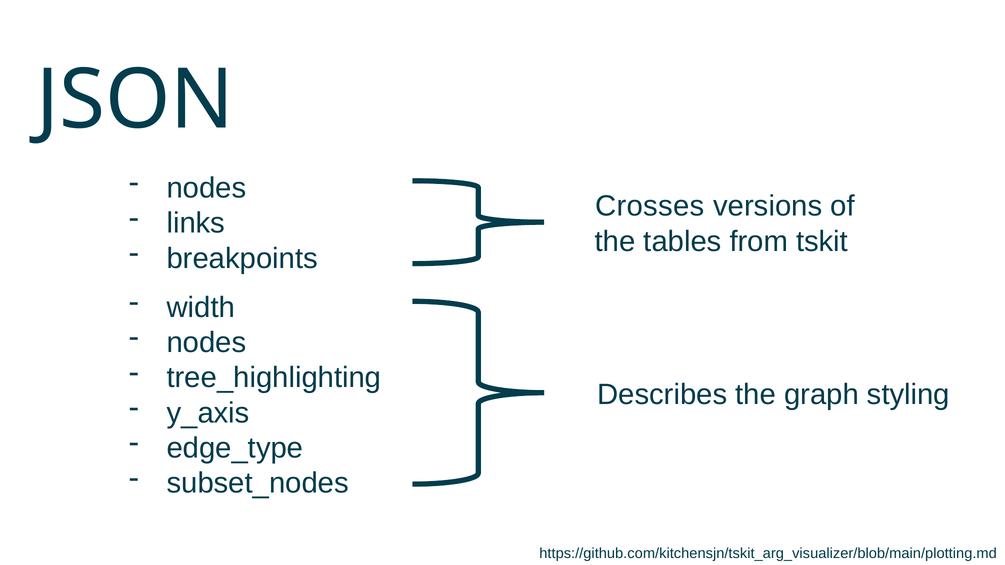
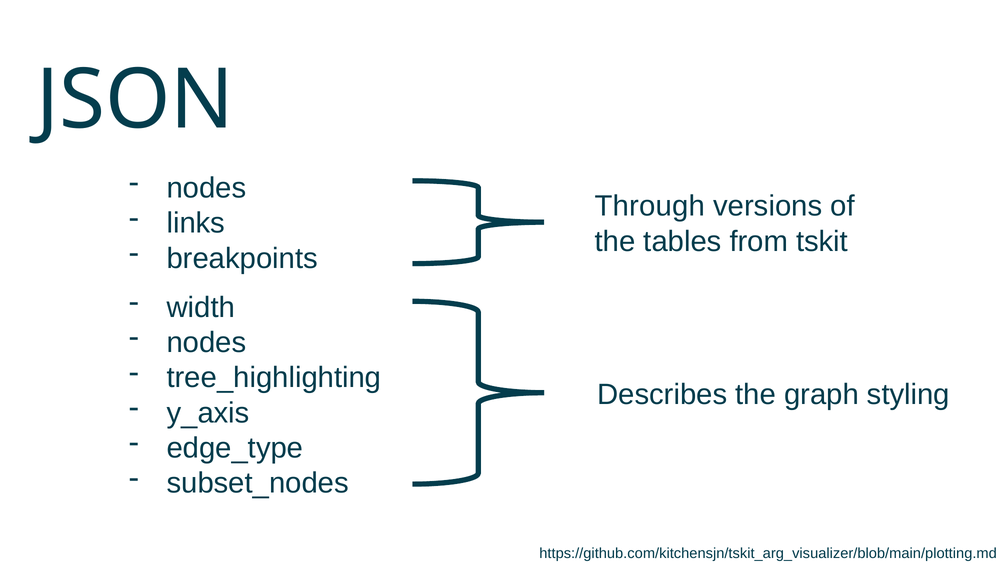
Crosses: Crosses -> Through
